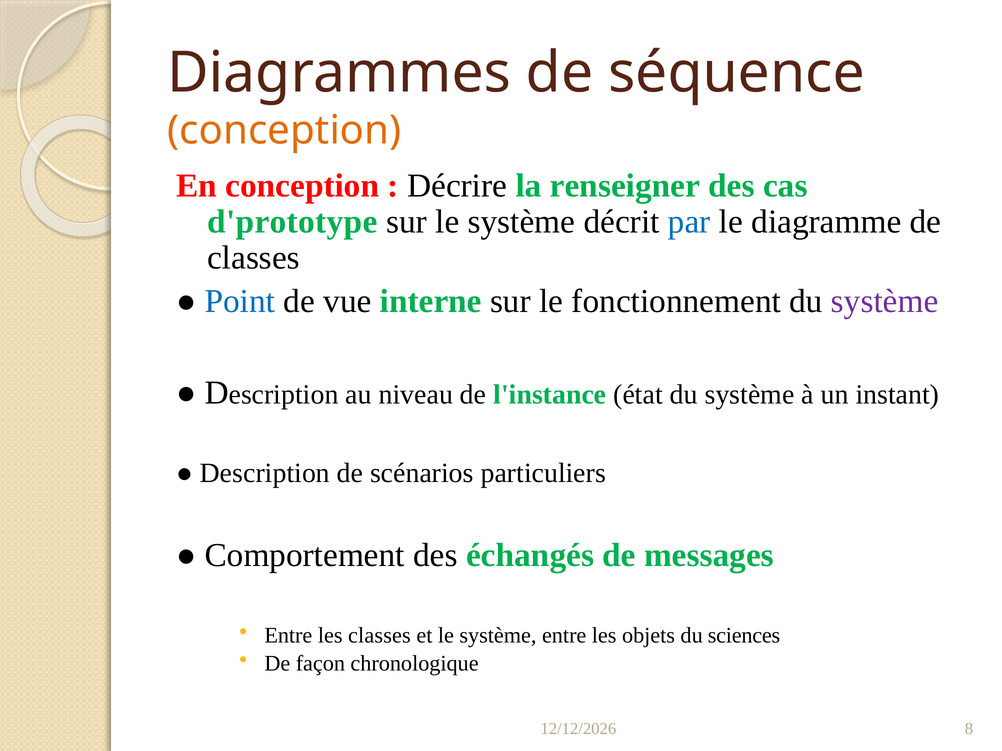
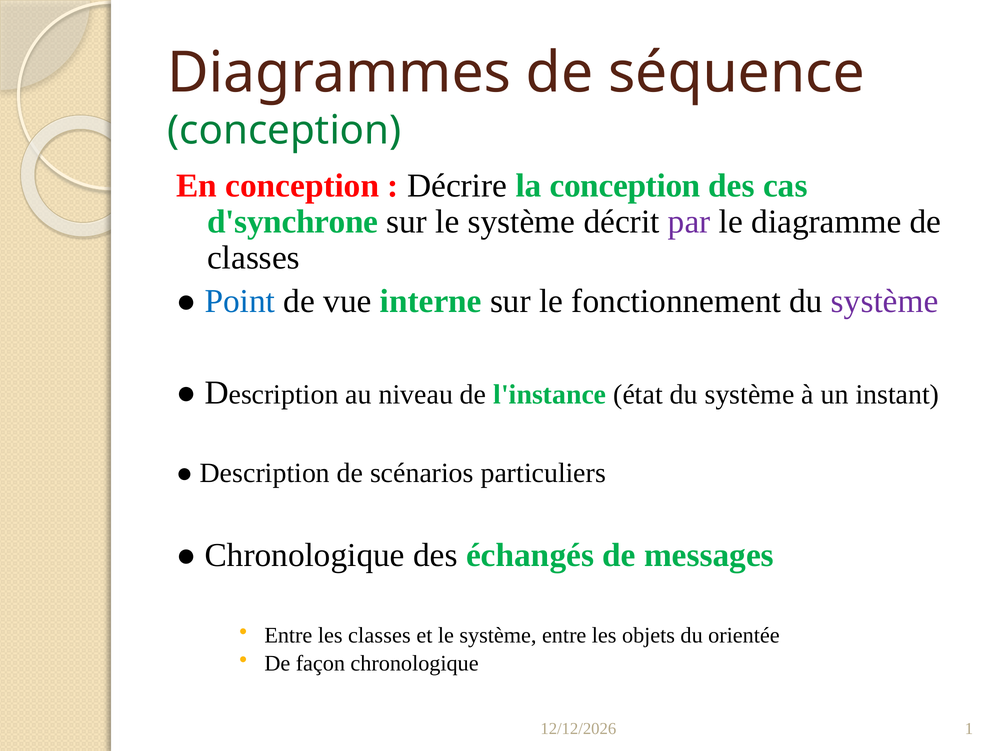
conception at (284, 130) colour: orange -> green
la renseigner: renseigner -> conception
d'prototype: d'prototype -> d'synchrone
par colour: blue -> purple
Comportement at (305, 556): Comportement -> Chronologique
sciences: sciences -> orientée
8: 8 -> 1
